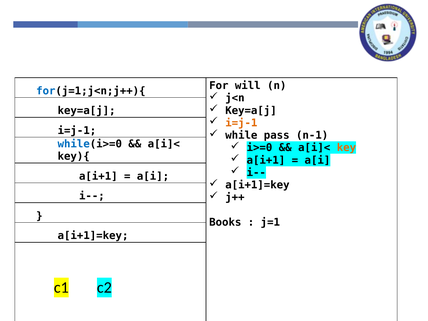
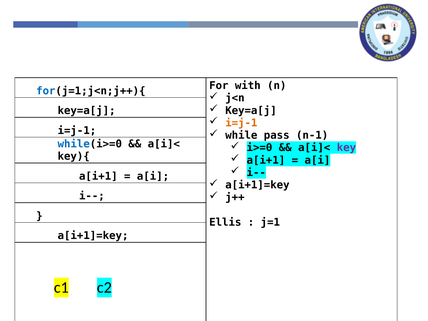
will: will -> with
key colour: orange -> purple
Books: Books -> Ellis
